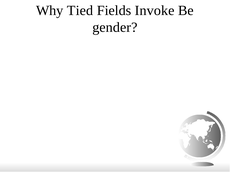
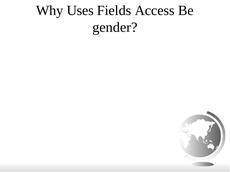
Tied: Tied -> Uses
Invoke: Invoke -> Access
